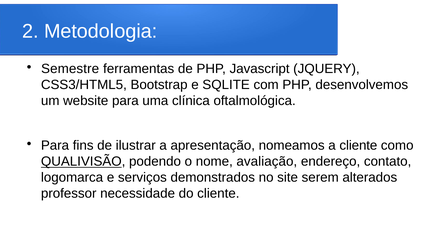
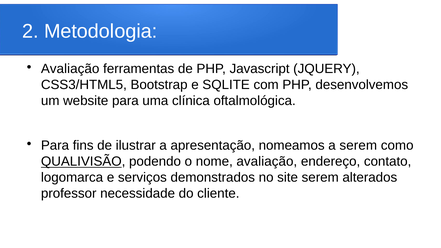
Semestre at (70, 69): Semestre -> Avaliação
a cliente: cliente -> serem
